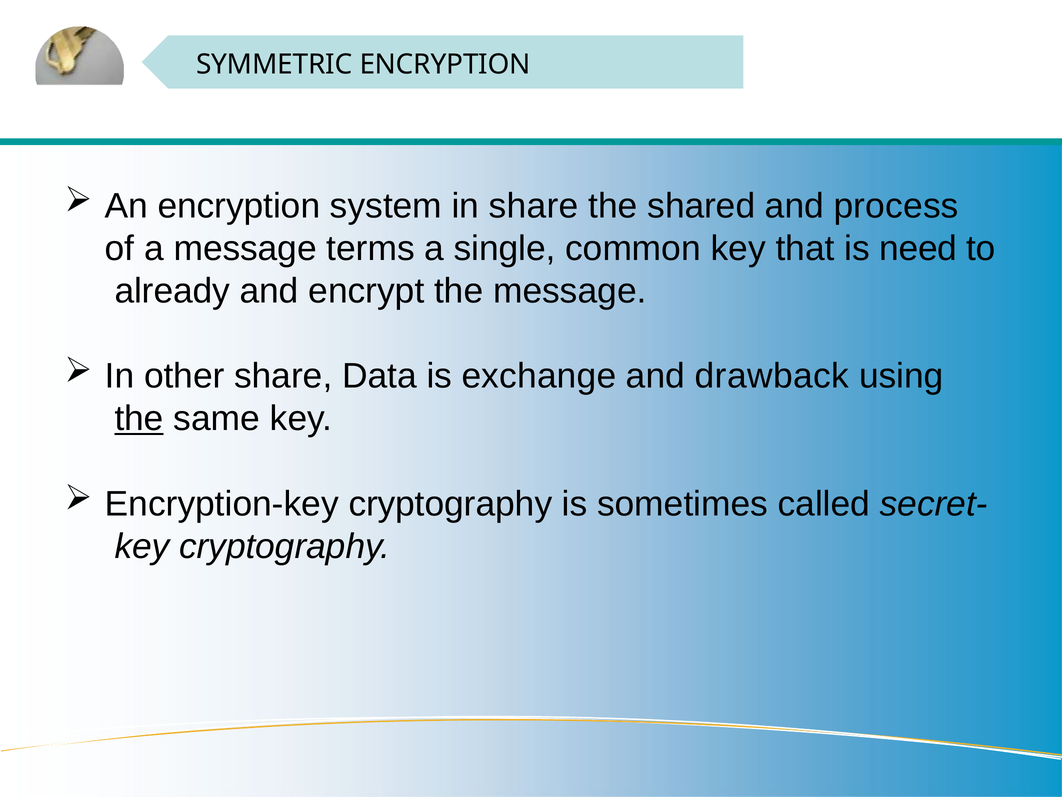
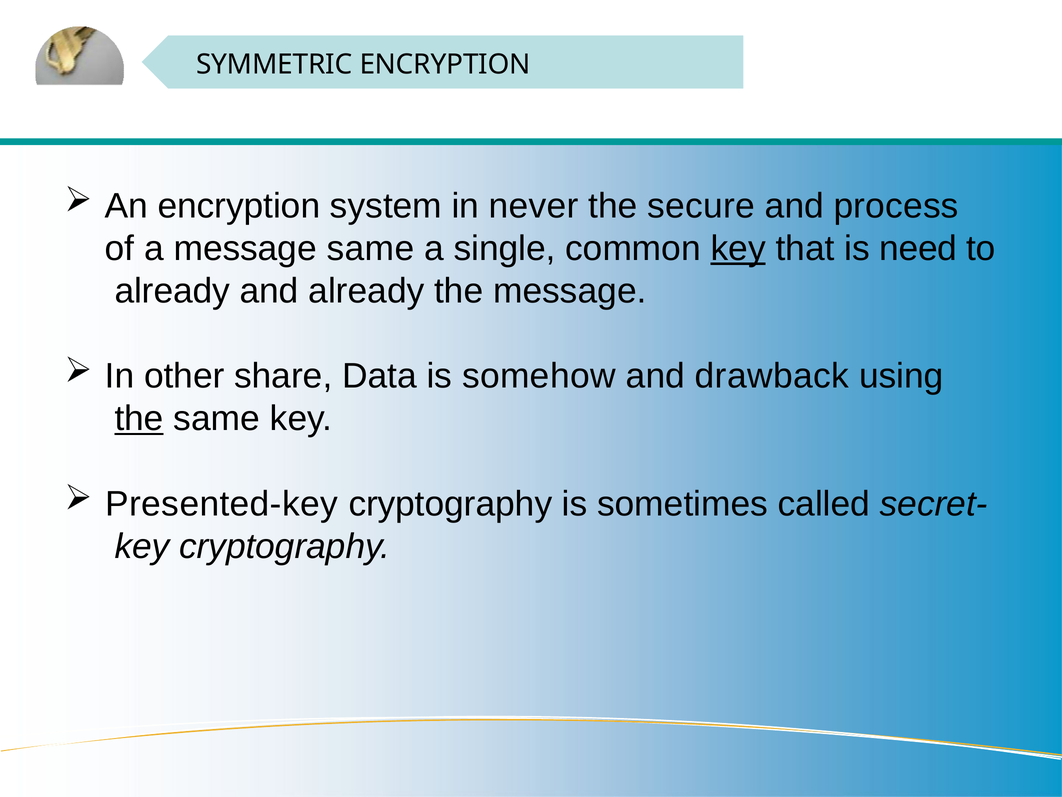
in share: share -> never
shared: shared -> secure
message terms: terms -> same
key at (738, 248) underline: none -> present
and encrypt: encrypt -> already
exchange: exchange -> somehow
Encryption-key: Encryption-key -> Presented-key
